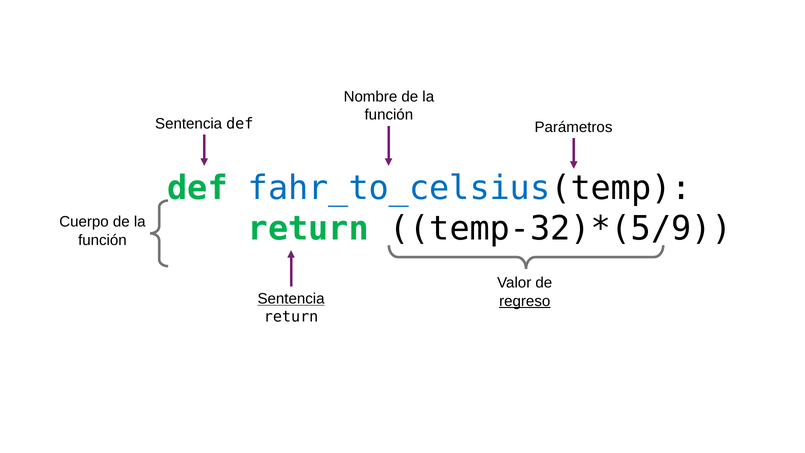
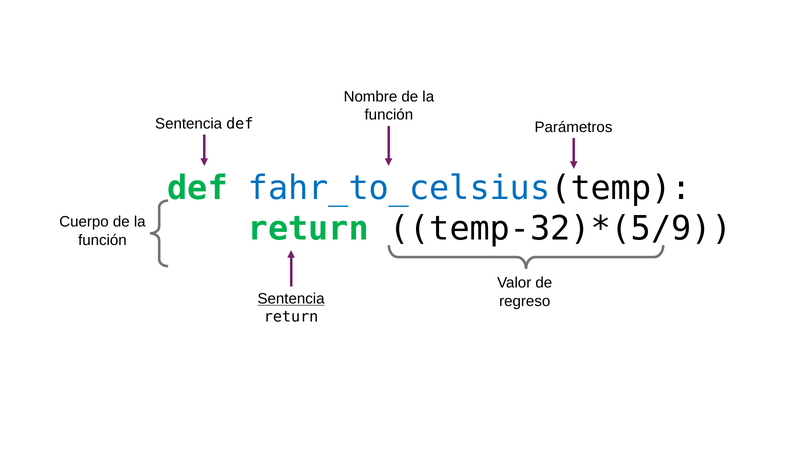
regreso underline: present -> none
